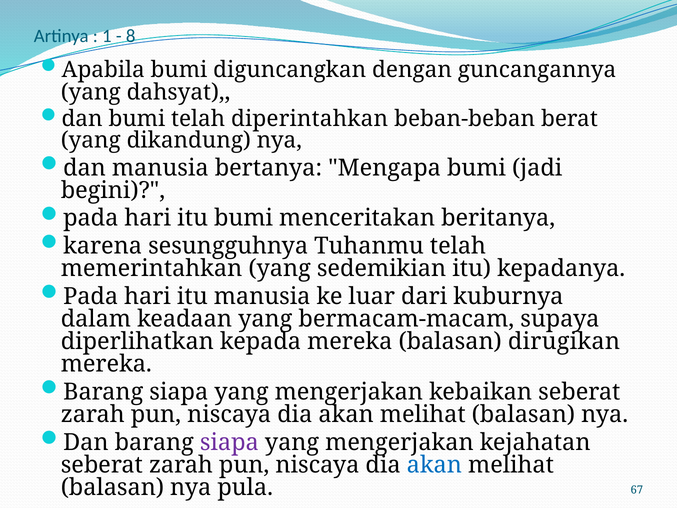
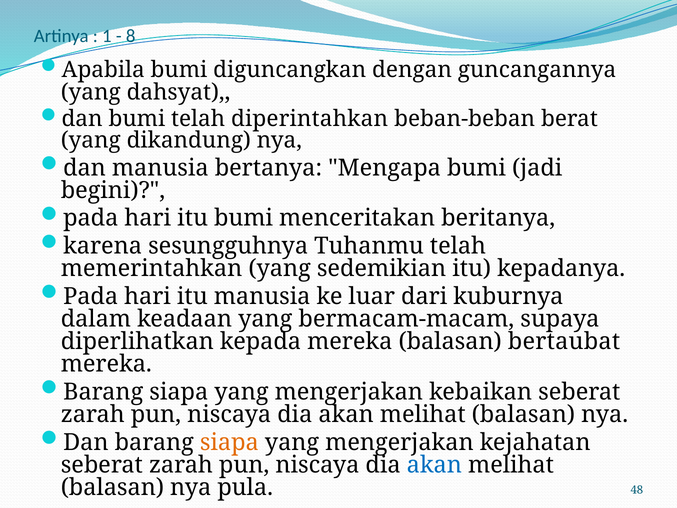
dirugikan: dirugikan -> bertaubat
siapa at (229, 442) colour: purple -> orange
67: 67 -> 48
